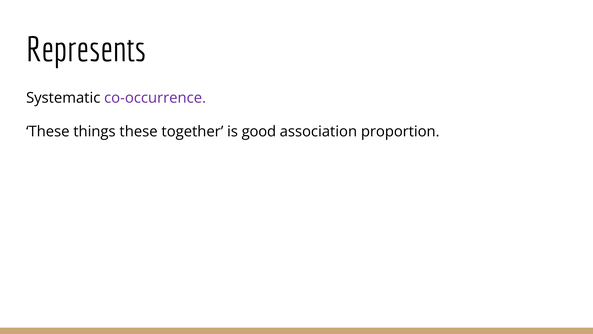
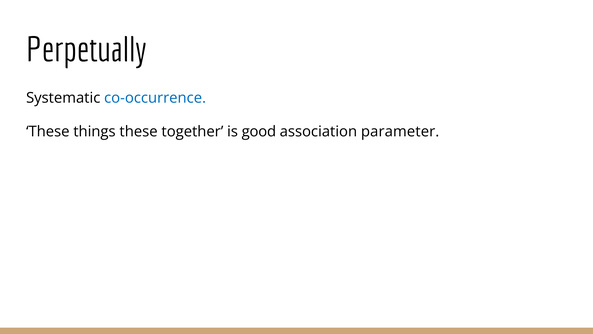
Represents: Represents -> Perpetually
co-occurrence colour: purple -> blue
proportion: proportion -> parameter
